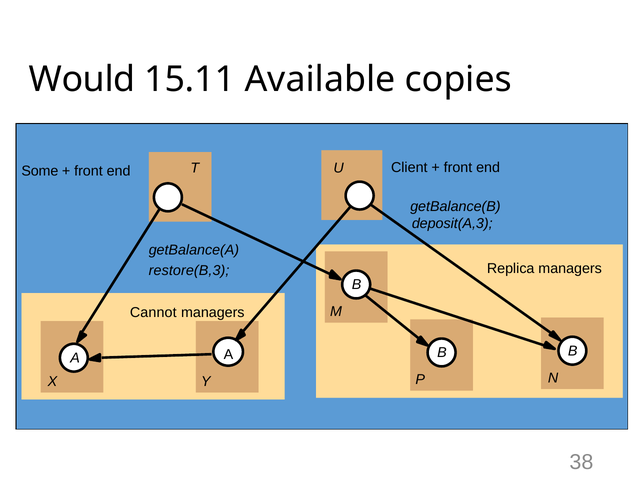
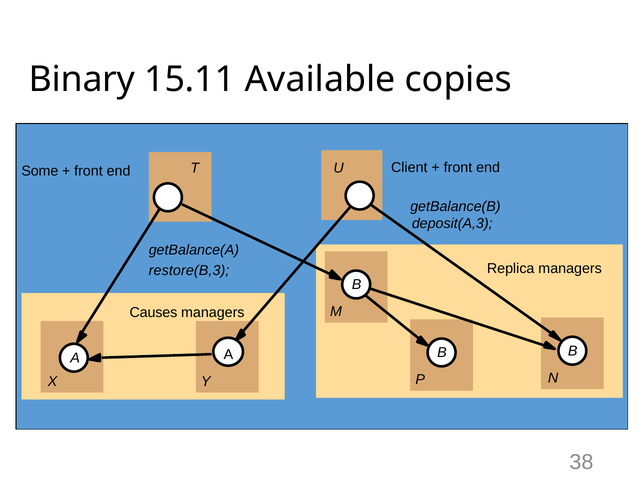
Would: Would -> Binary
Cannot: Cannot -> Causes
